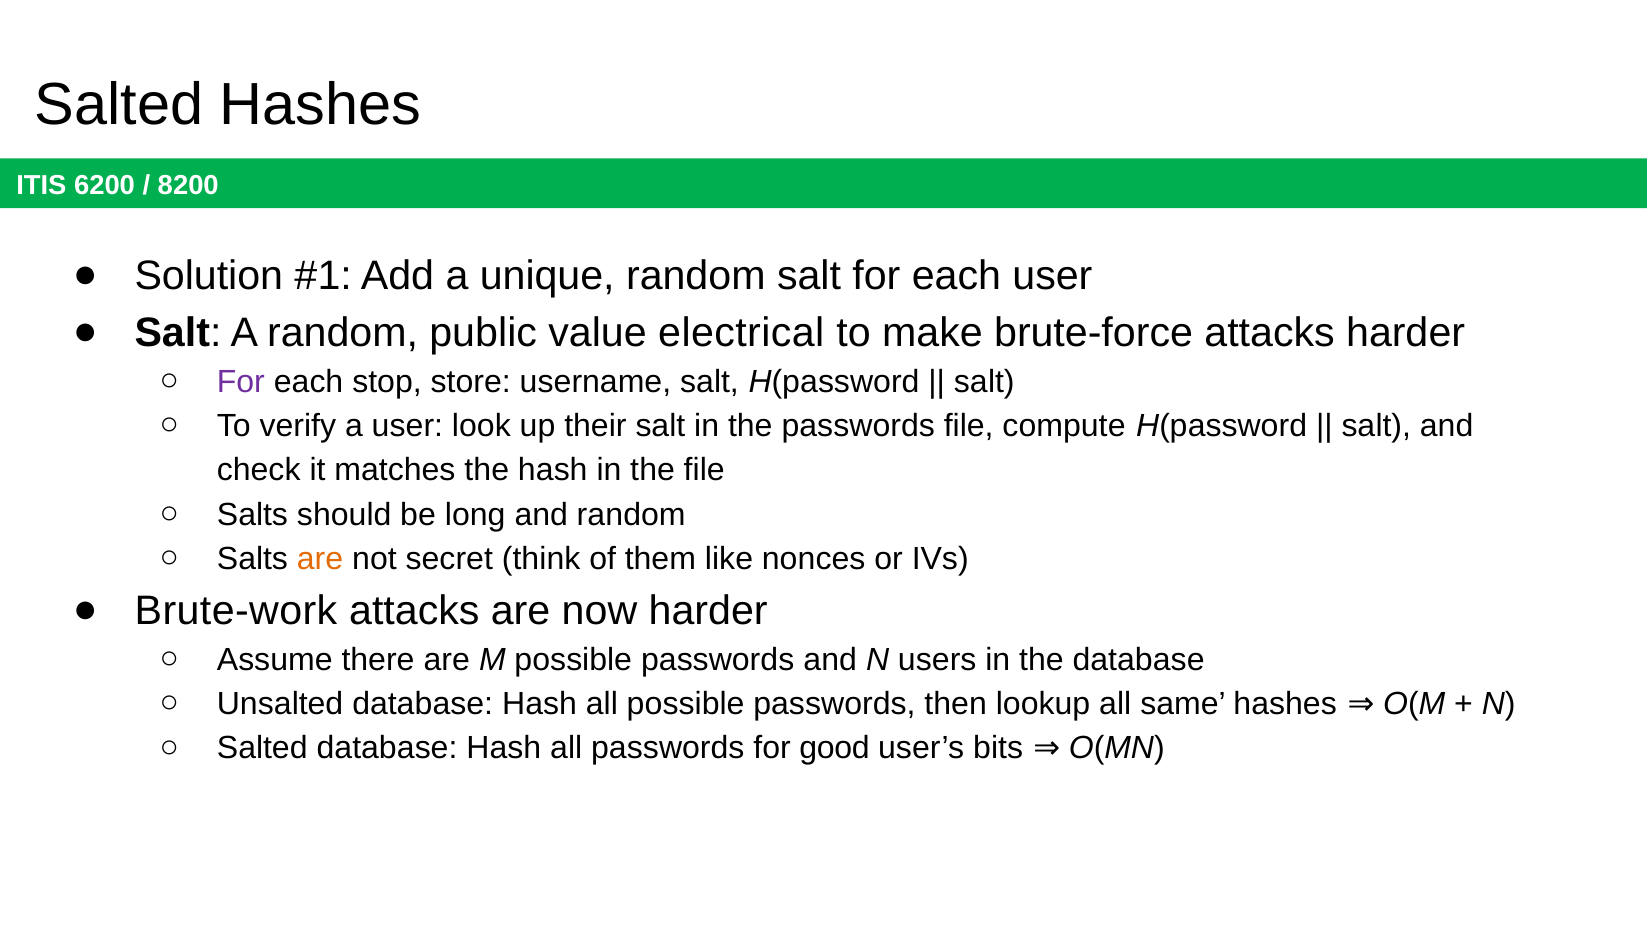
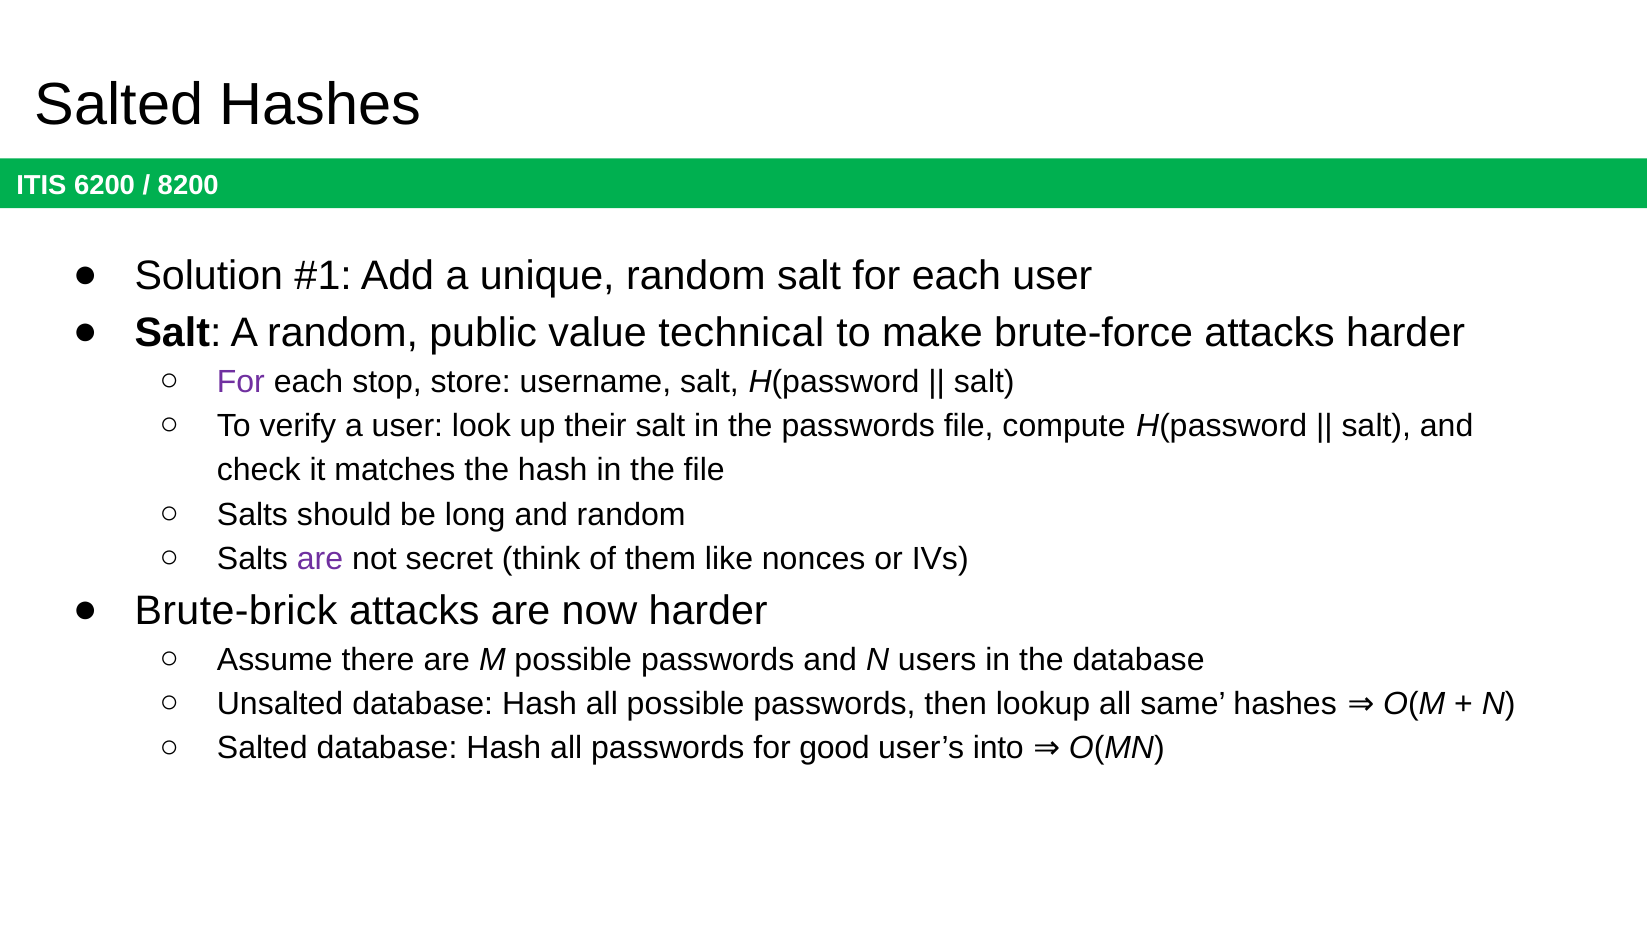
electrical: electrical -> technical
are at (320, 559) colour: orange -> purple
Brute-work: Brute-work -> Brute-brick
bits: bits -> into
